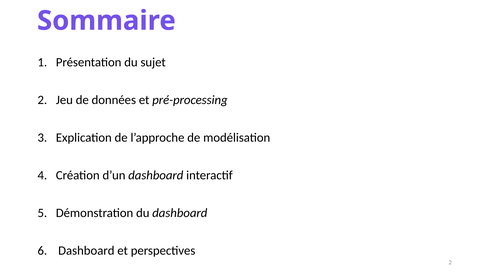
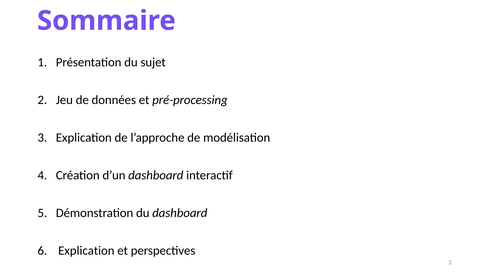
Dashboard at (86, 251): Dashboard -> Explication
